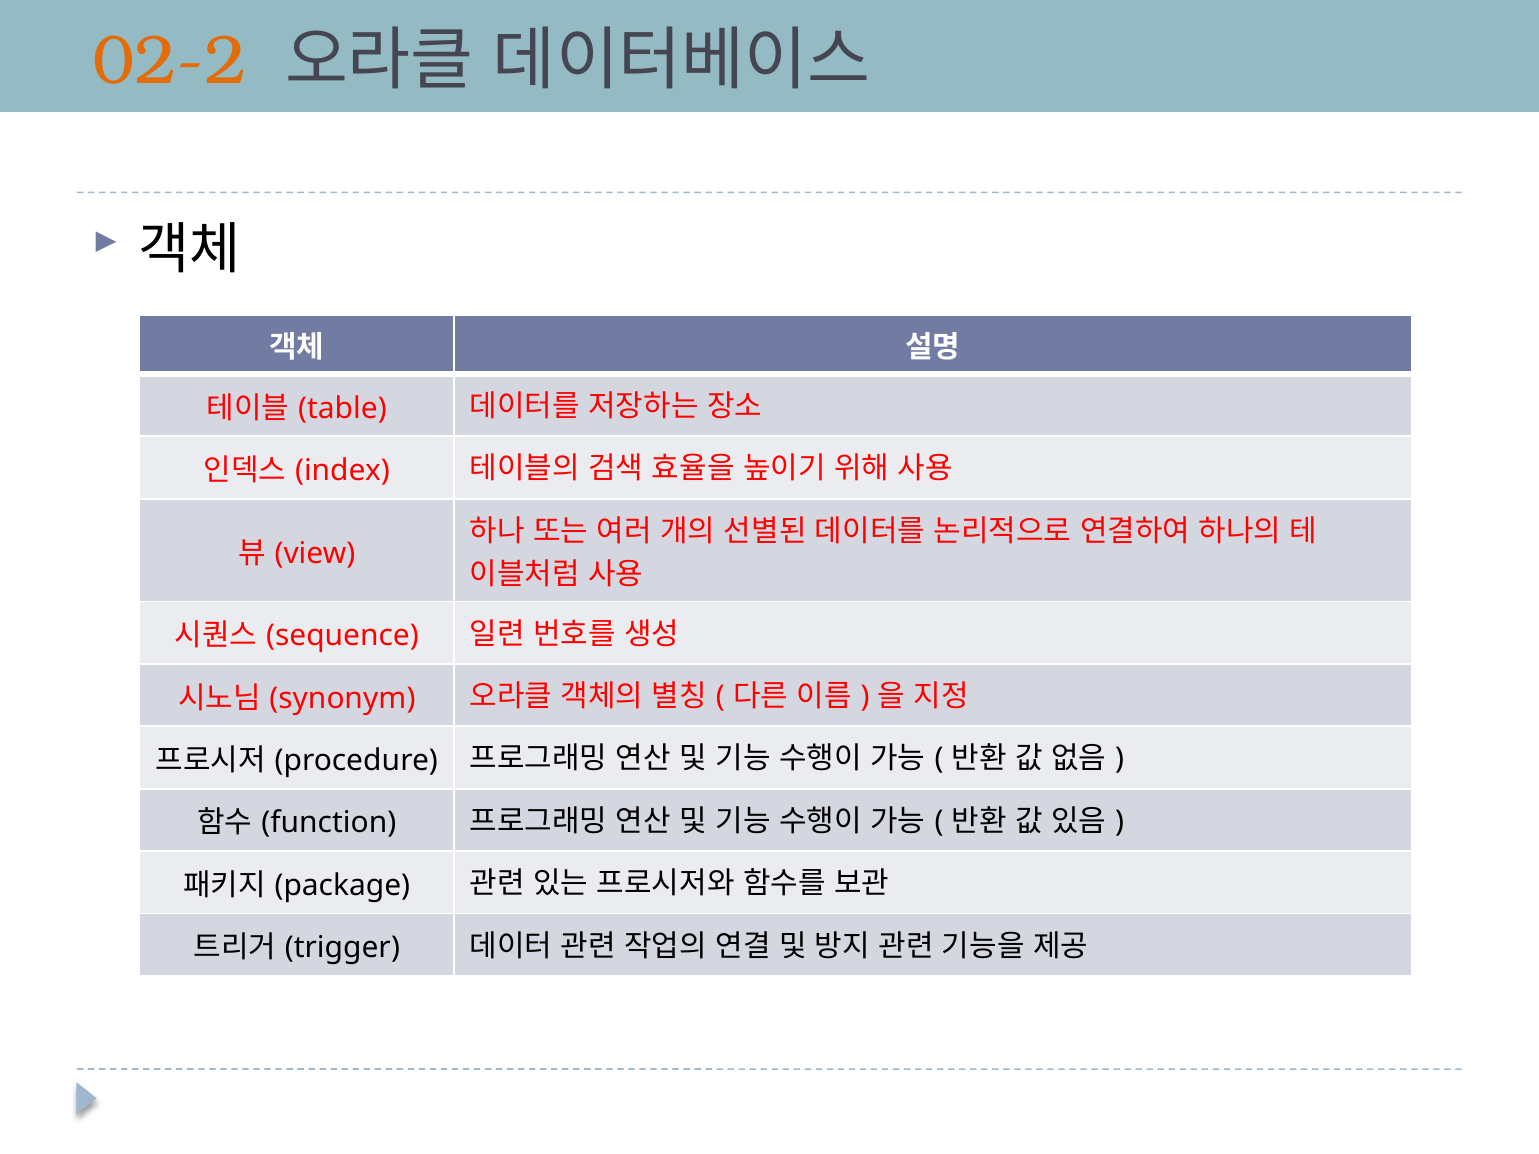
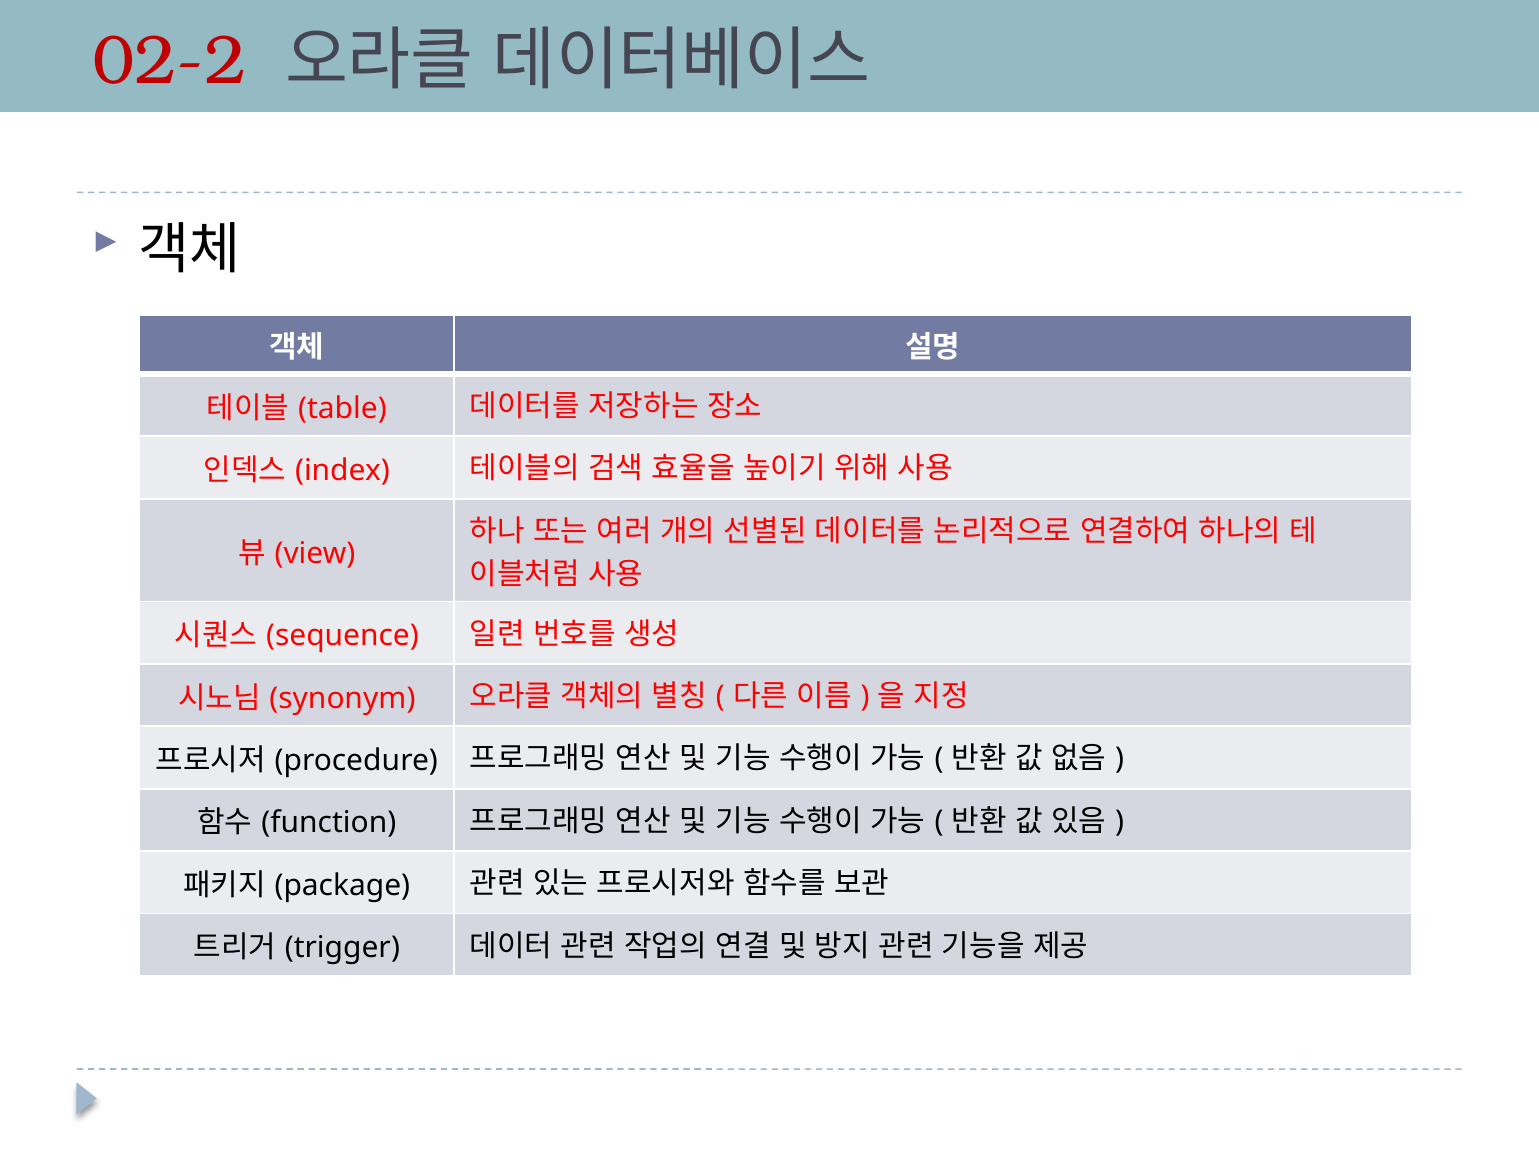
02-2 colour: orange -> red
